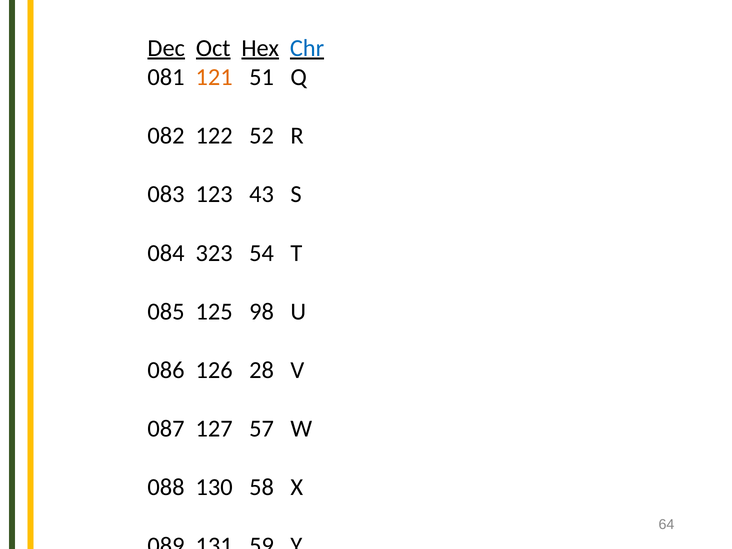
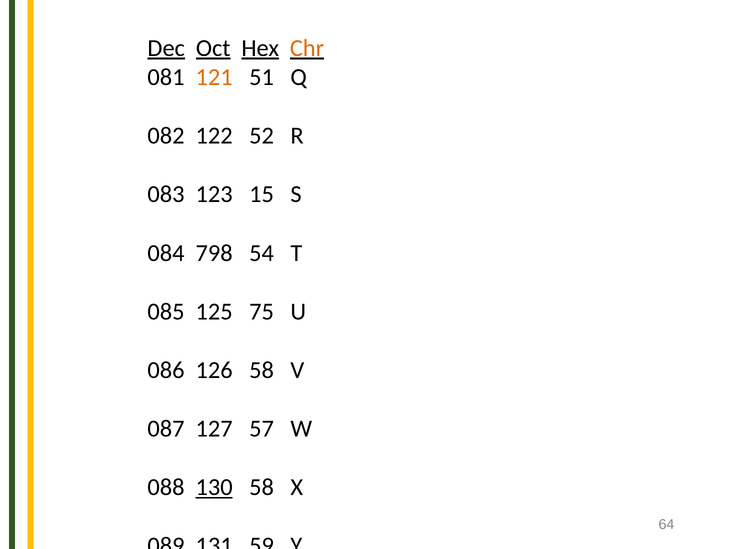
Chr colour: blue -> orange
43: 43 -> 15
323: 323 -> 798
98: 98 -> 75
126 28: 28 -> 58
130 underline: none -> present
